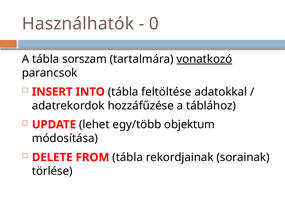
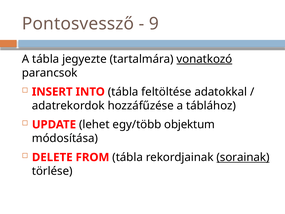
Használhatók: Használhatók -> Pontosvessző
0: 0 -> 9
sorszam: sorszam -> jegyezte
sorainak underline: none -> present
